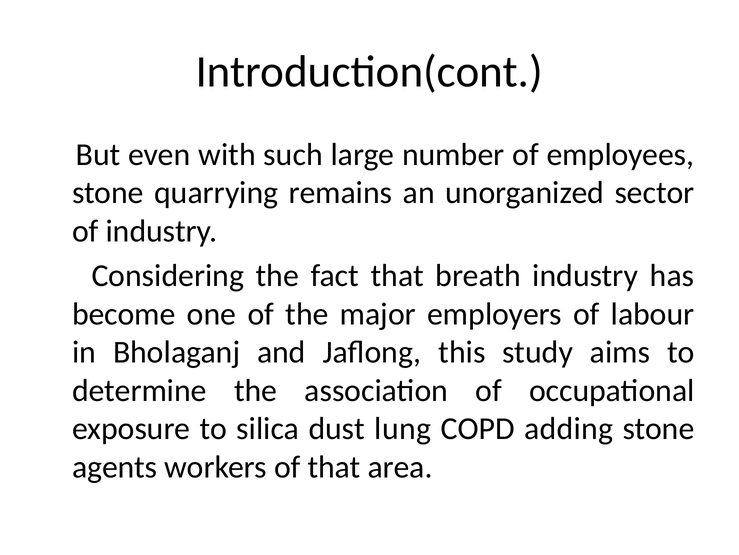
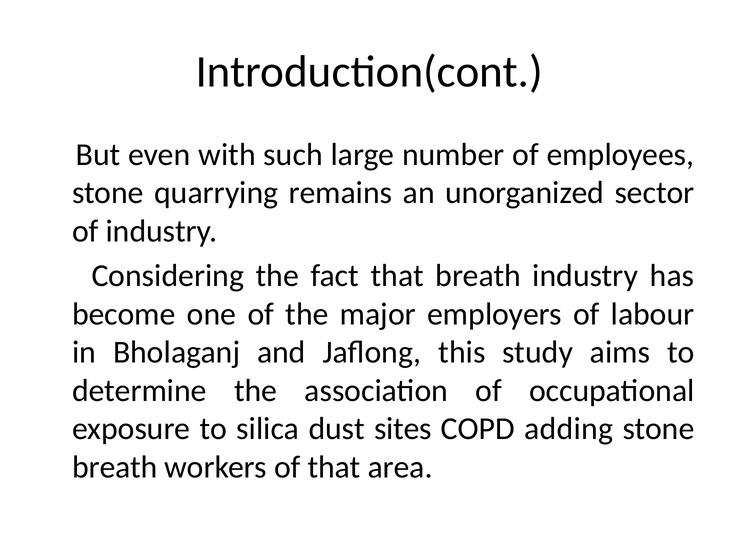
lung: lung -> sites
agents at (115, 467): agents -> breath
